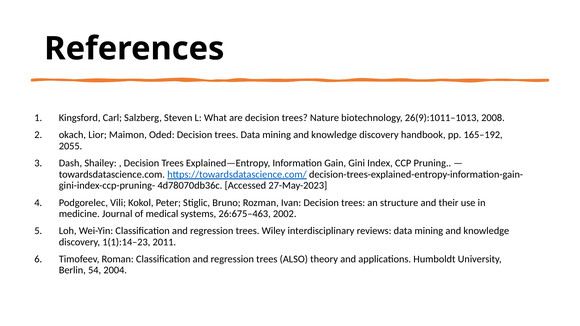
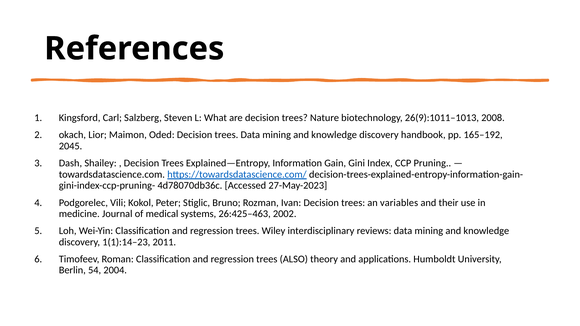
2055: 2055 -> 2045
structure: structure -> variables
26:675–463: 26:675–463 -> 26:425–463
